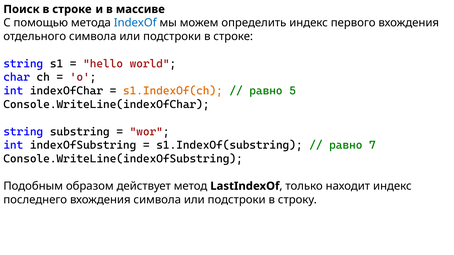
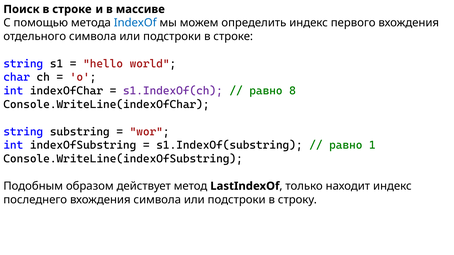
s1.IndexOf(ch colour: orange -> purple
5: 5 -> 8
7: 7 -> 1
